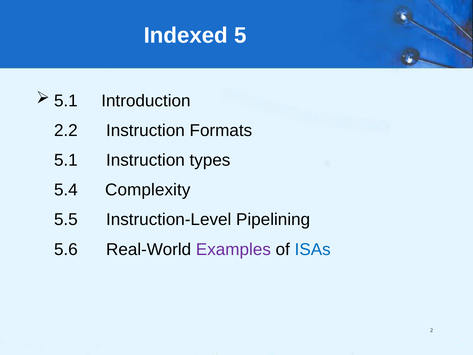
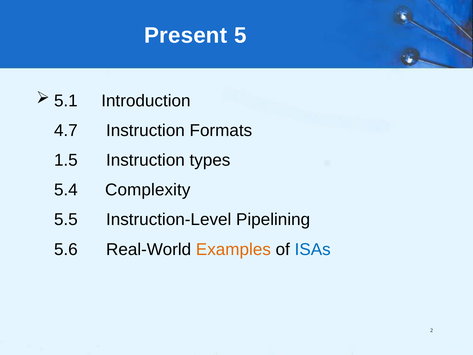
Indexed: Indexed -> Present
2.2: 2.2 -> 4.7
5.1: 5.1 -> 1.5
Examples colour: purple -> orange
